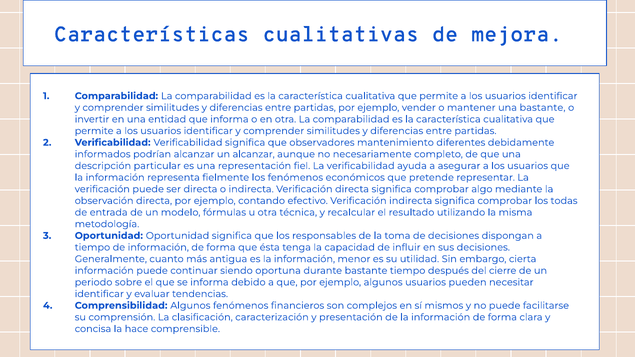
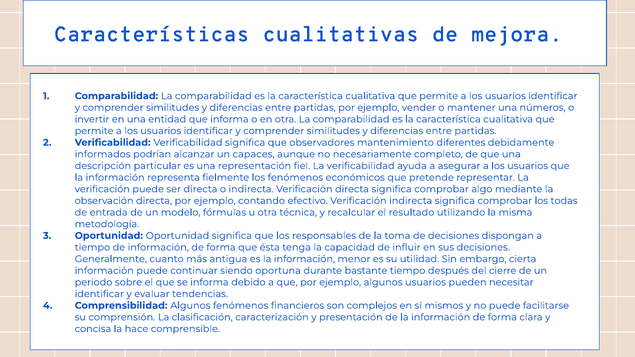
una bastante: bastante -> números
un alcanzar: alcanzar -> capaces
